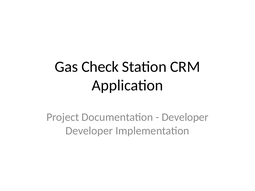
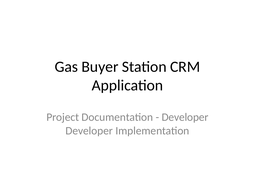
Check: Check -> Buyer
